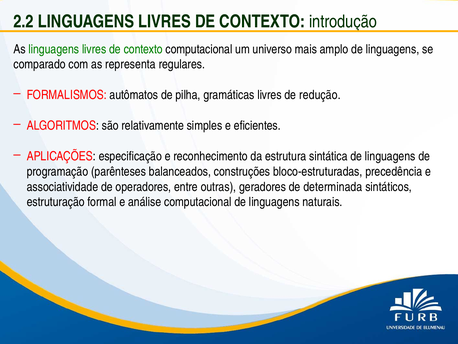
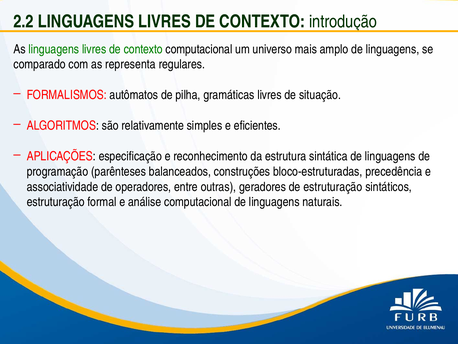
redução: redução -> situação
de determinada: determinada -> estruturação
